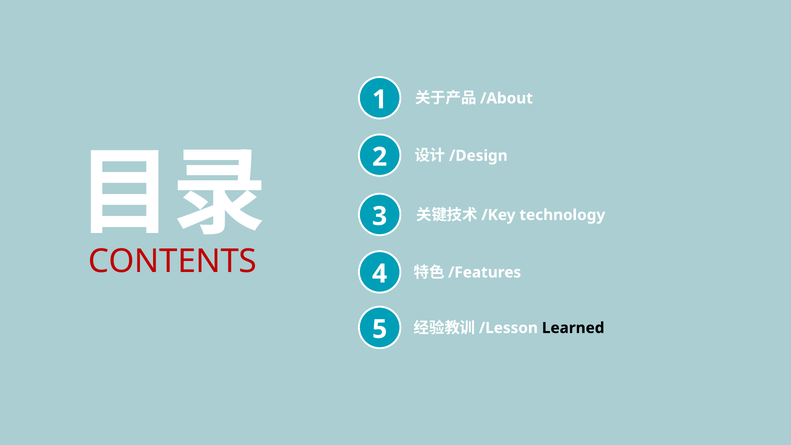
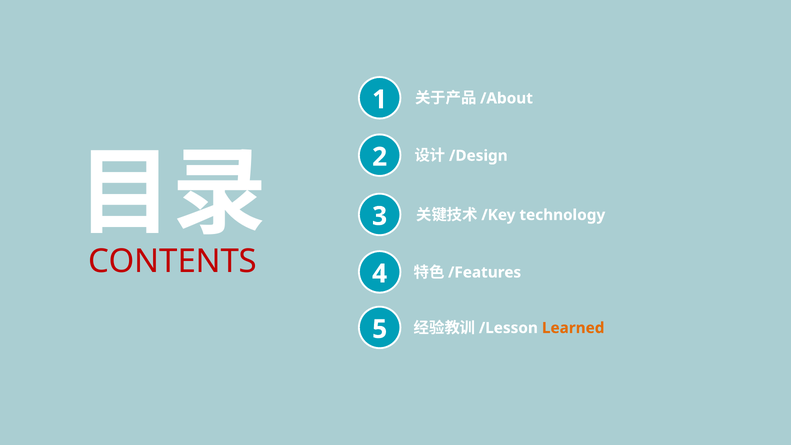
Learned colour: black -> orange
